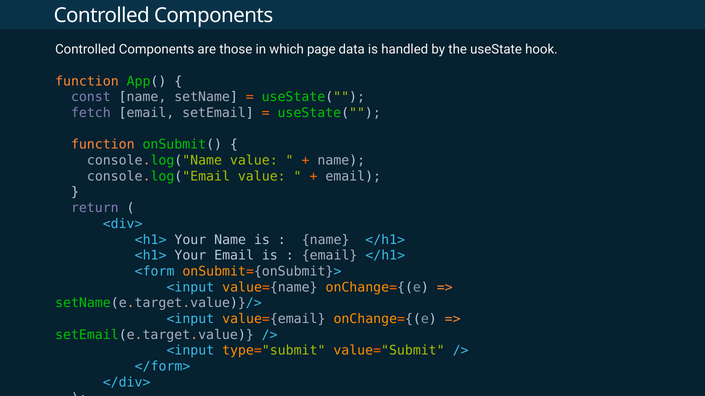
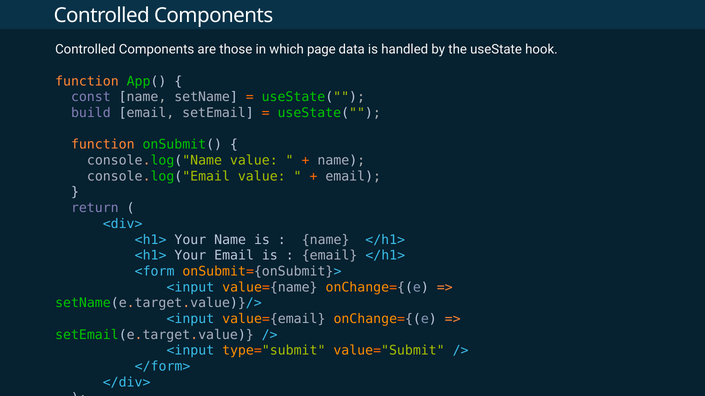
fetch: fetch -> build
